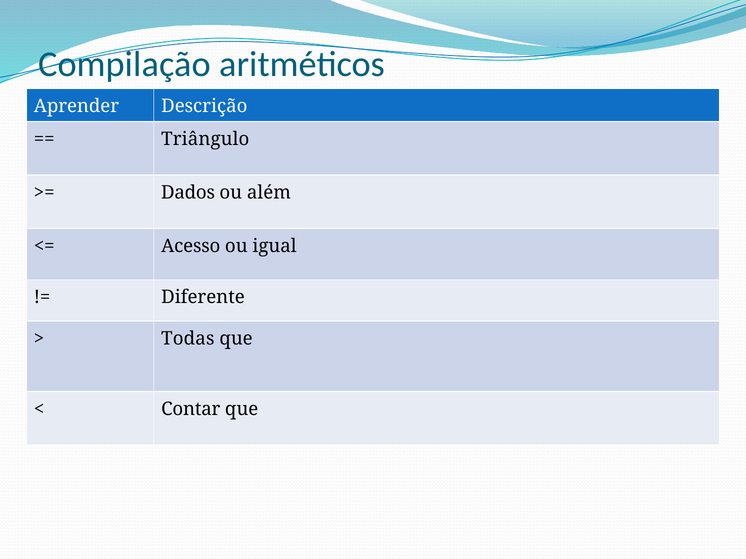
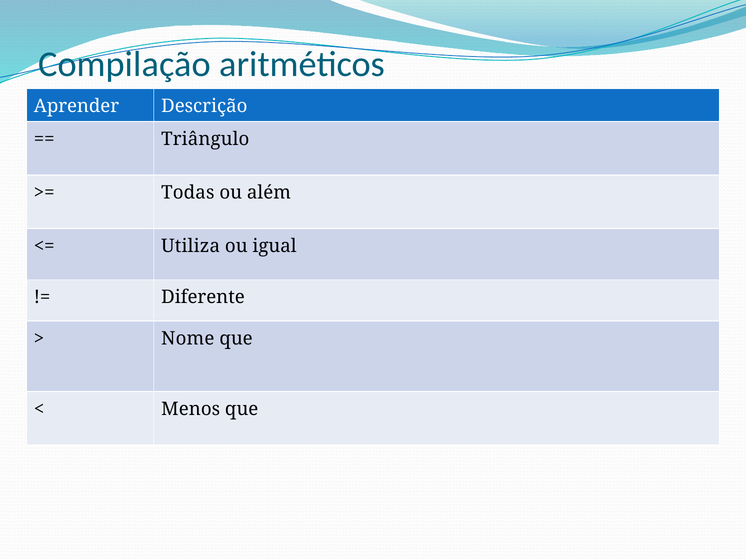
Dados: Dados -> Todas
Acesso: Acesso -> Utiliza
Todas: Todas -> Nome
Contar: Contar -> Menos
